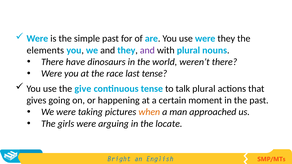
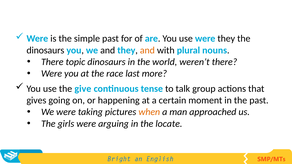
elements at (45, 50): elements -> dinosaurs
and at (147, 50) colour: purple -> orange
have: have -> topic
last tense: tense -> more
talk plural: plural -> group
